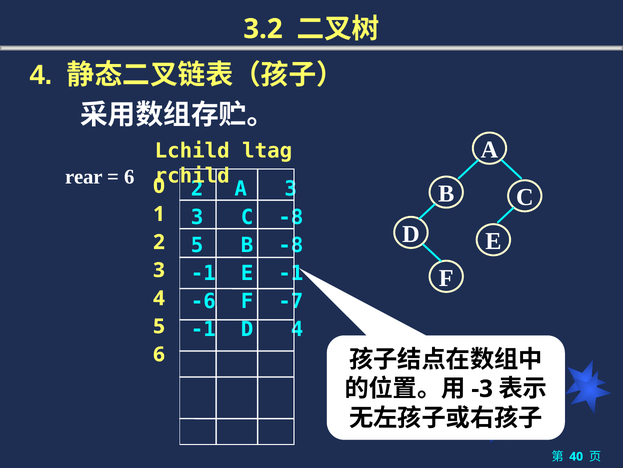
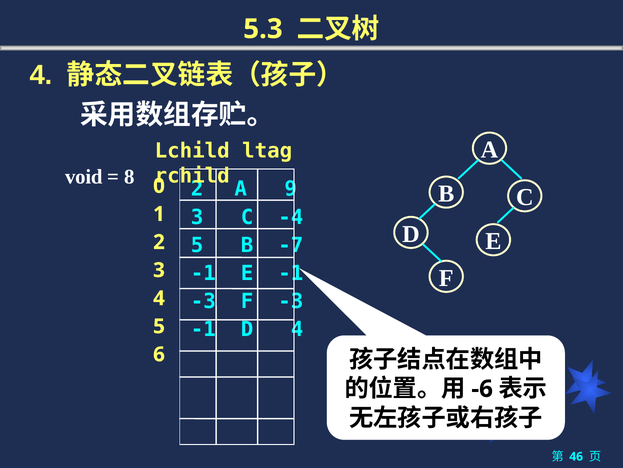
3.2: 3.2 -> 5.3
rear: rear -> void
6 at (129, 176): 6 -> 8
A 3: 3 -> 9
C -8: -8 -> -4
B -8: -8 -> -7
-6 at (203, 301): -6 -> -3
F -7: -7 -> -3
-3: -3 -> -6
40: 40 -> 46
